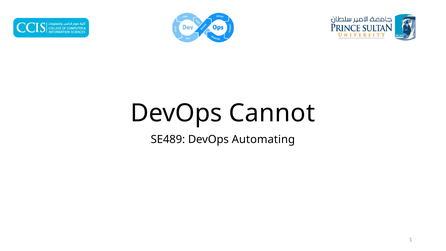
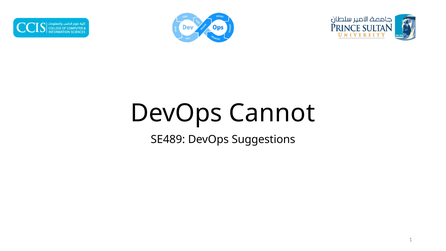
Automating: Automating -> Suggestions
